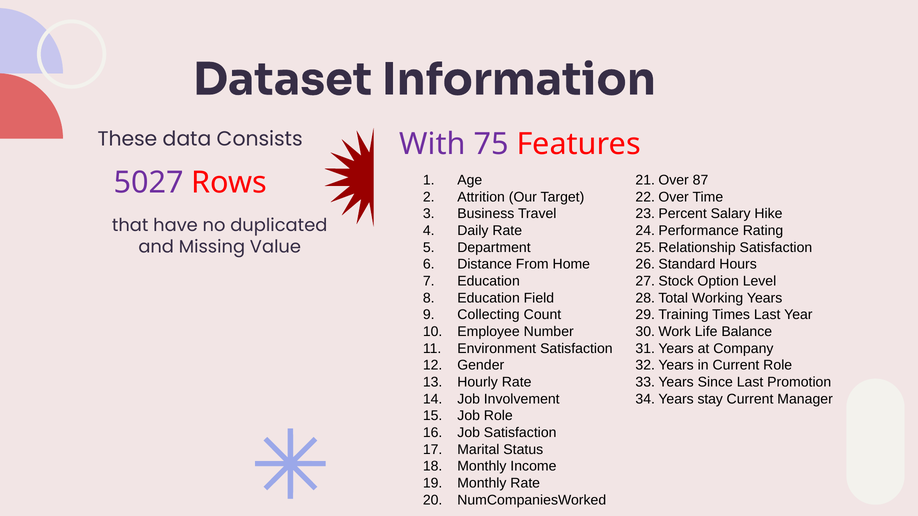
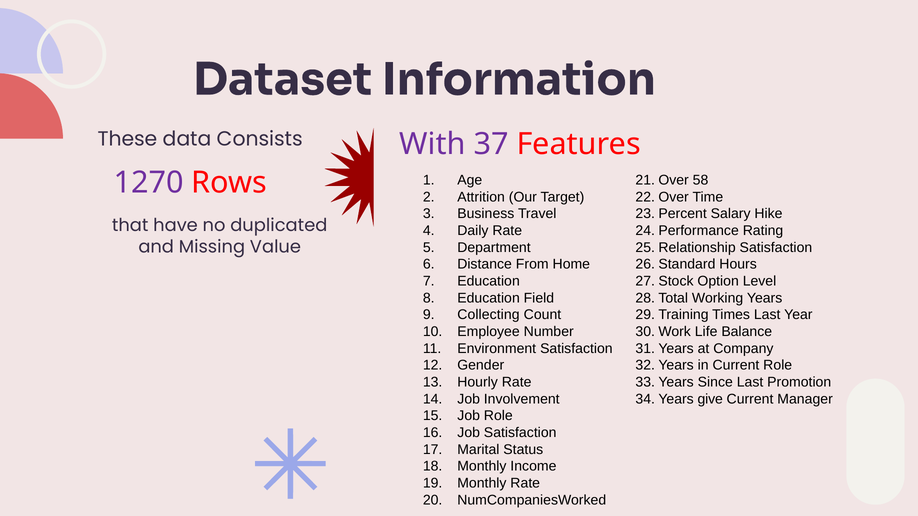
75: 75 -> 37
87: 87 -> 58
5027: 5027 -> 1270
stay: stay -> give
